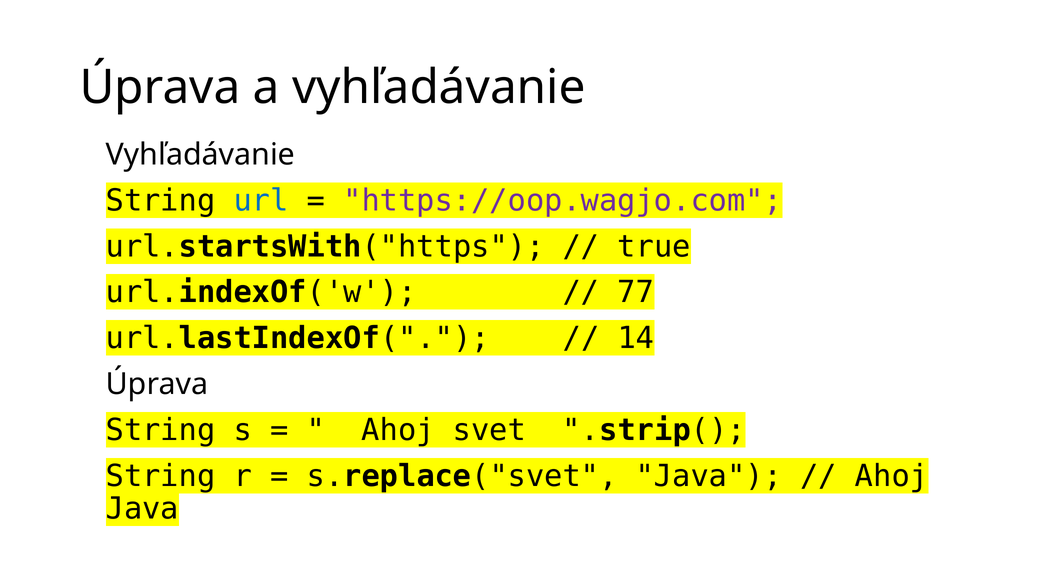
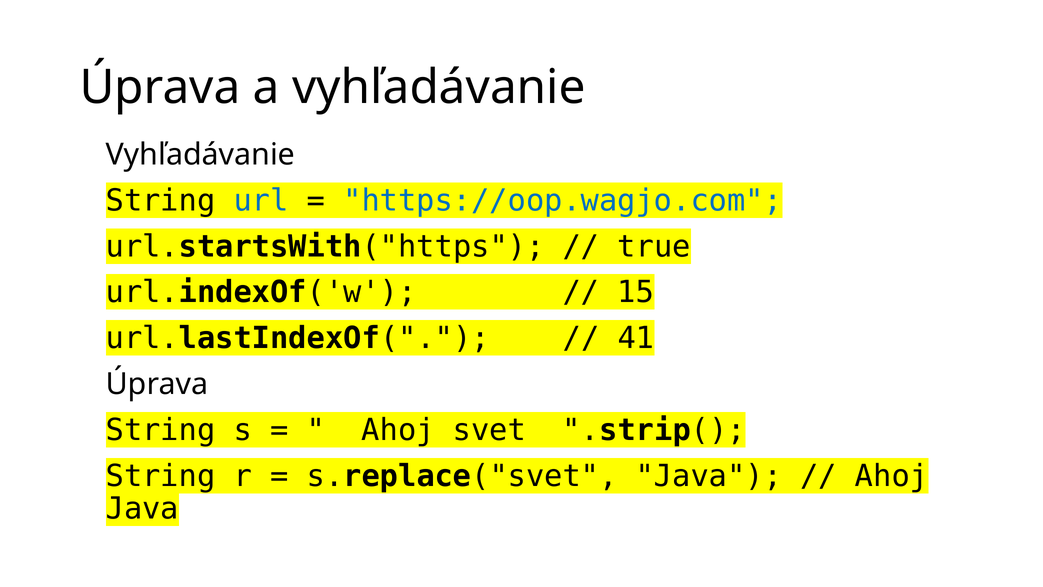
https://oop.wagjo.com colour: purple -> blue
77: 77 -> 15
14: 14 -> 41
